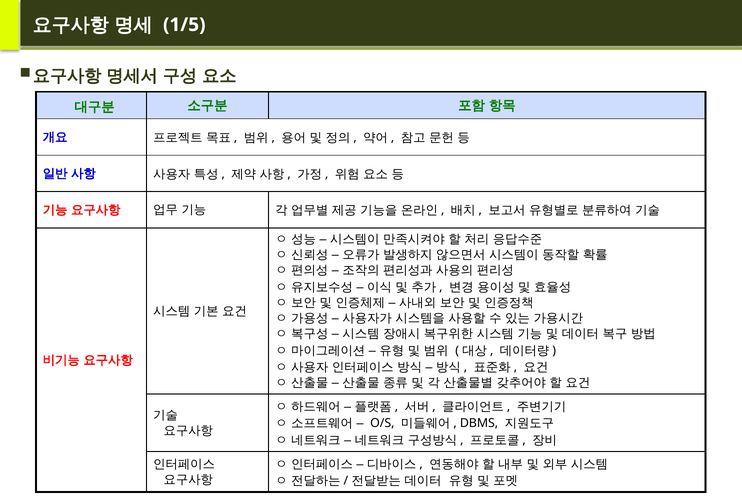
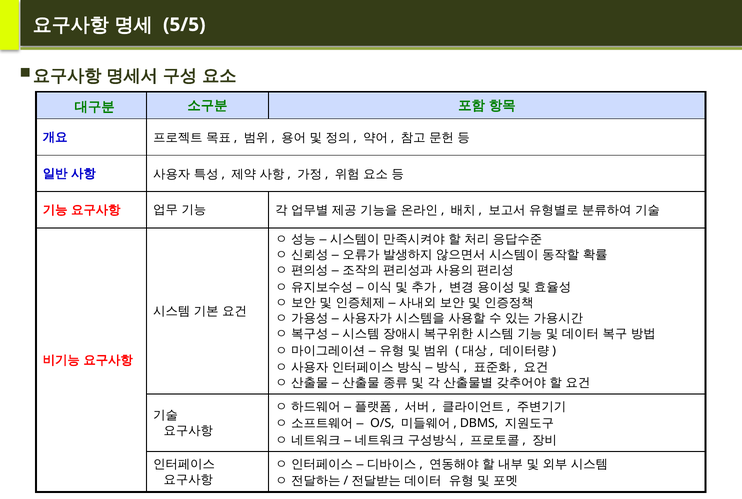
1/5: 1/5 -> 5/5
